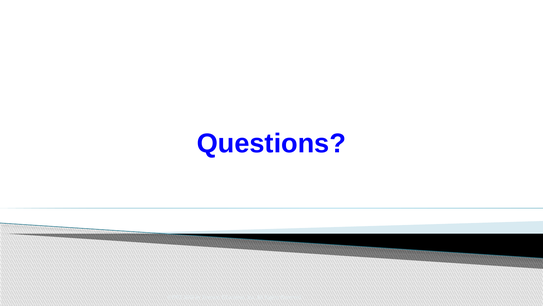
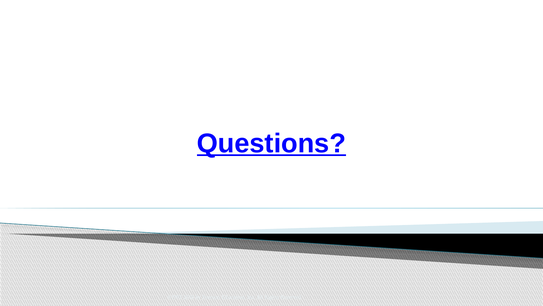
Questions underline: none -> present
